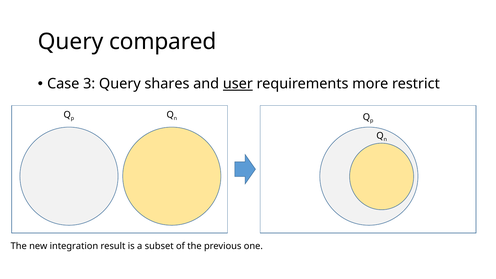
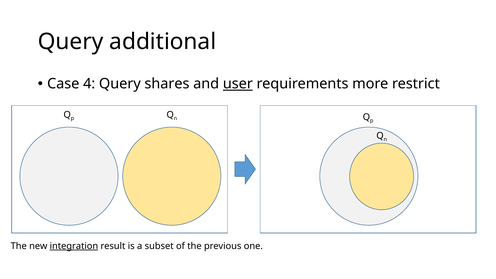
compared: compared -> additional
3: 3 -> 4
integration underline: none -> present
